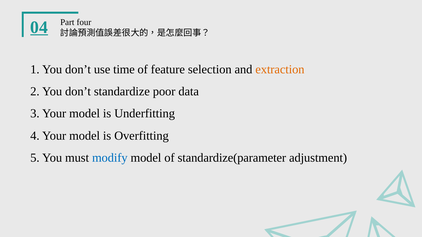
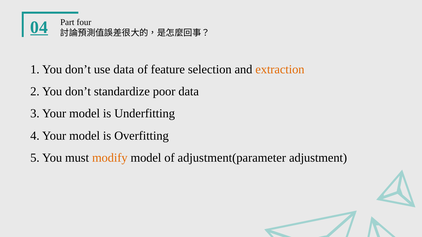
use time: time -> data
modify colour: blue -> orange
standardize(parameter: standardize(parameter -> adjustment(parameter
